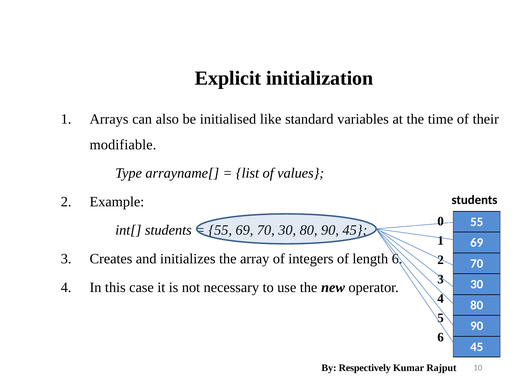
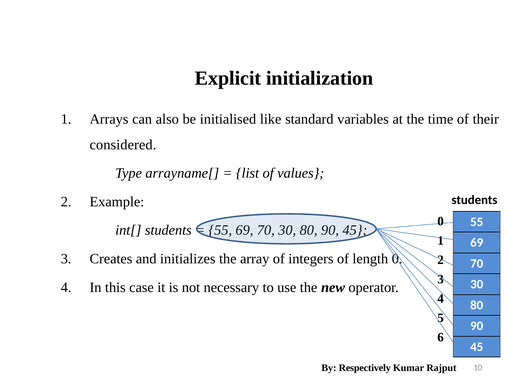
modifiable: modifiable -> considered
length 6: 6 -> 0
